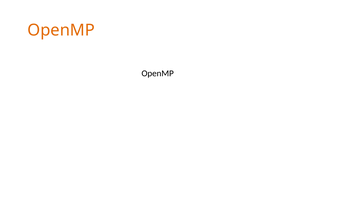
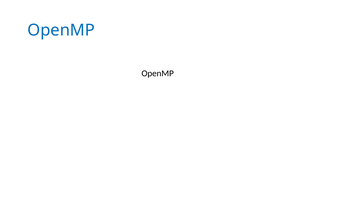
OpenMP at (61, 30) colour: orange -> blue
